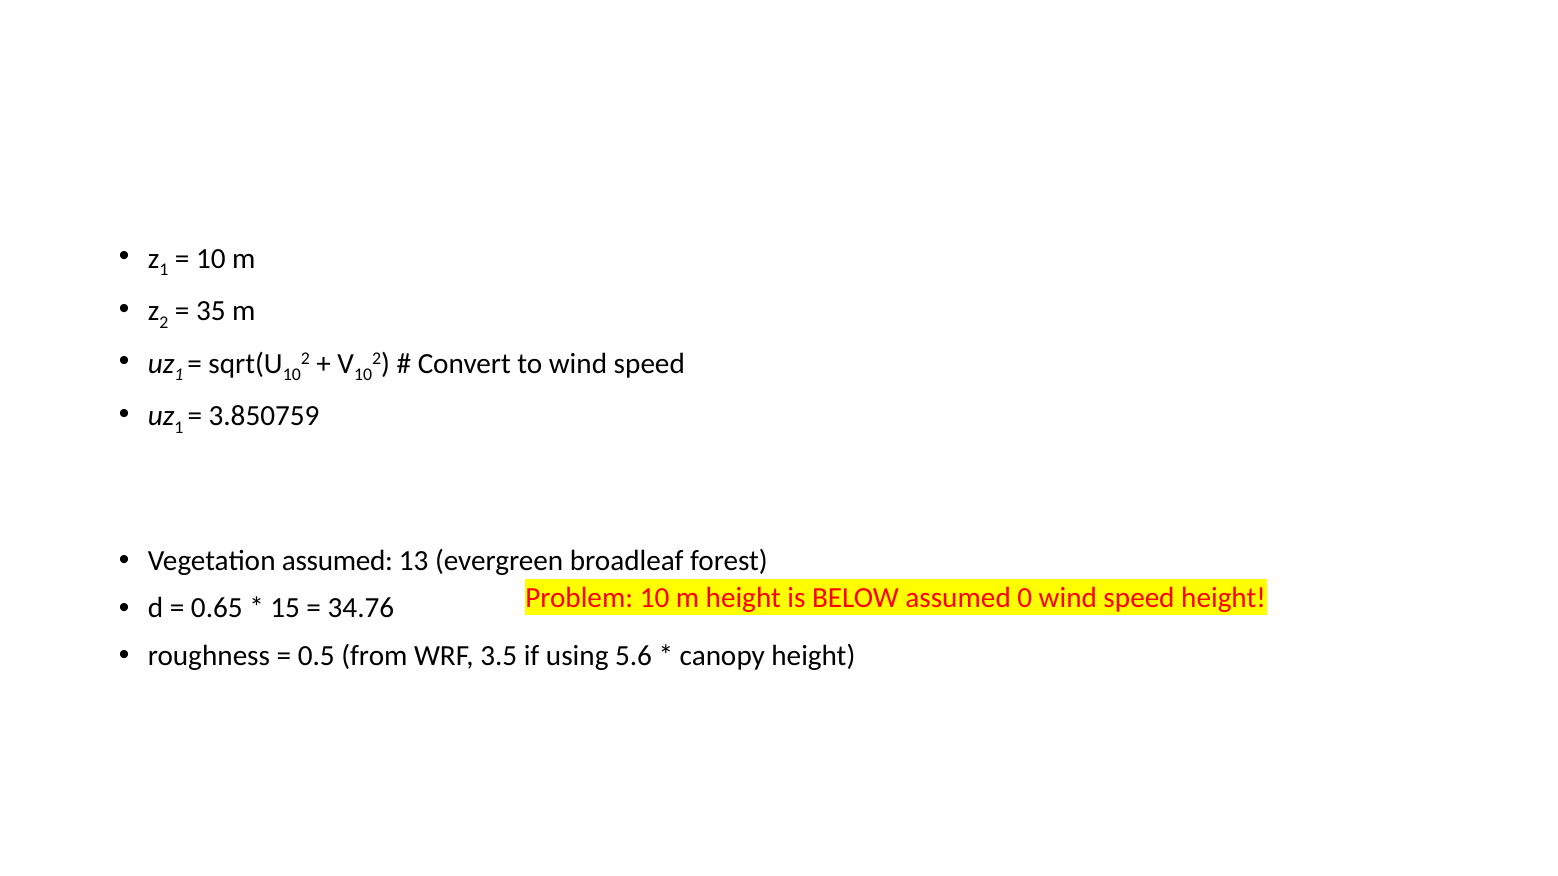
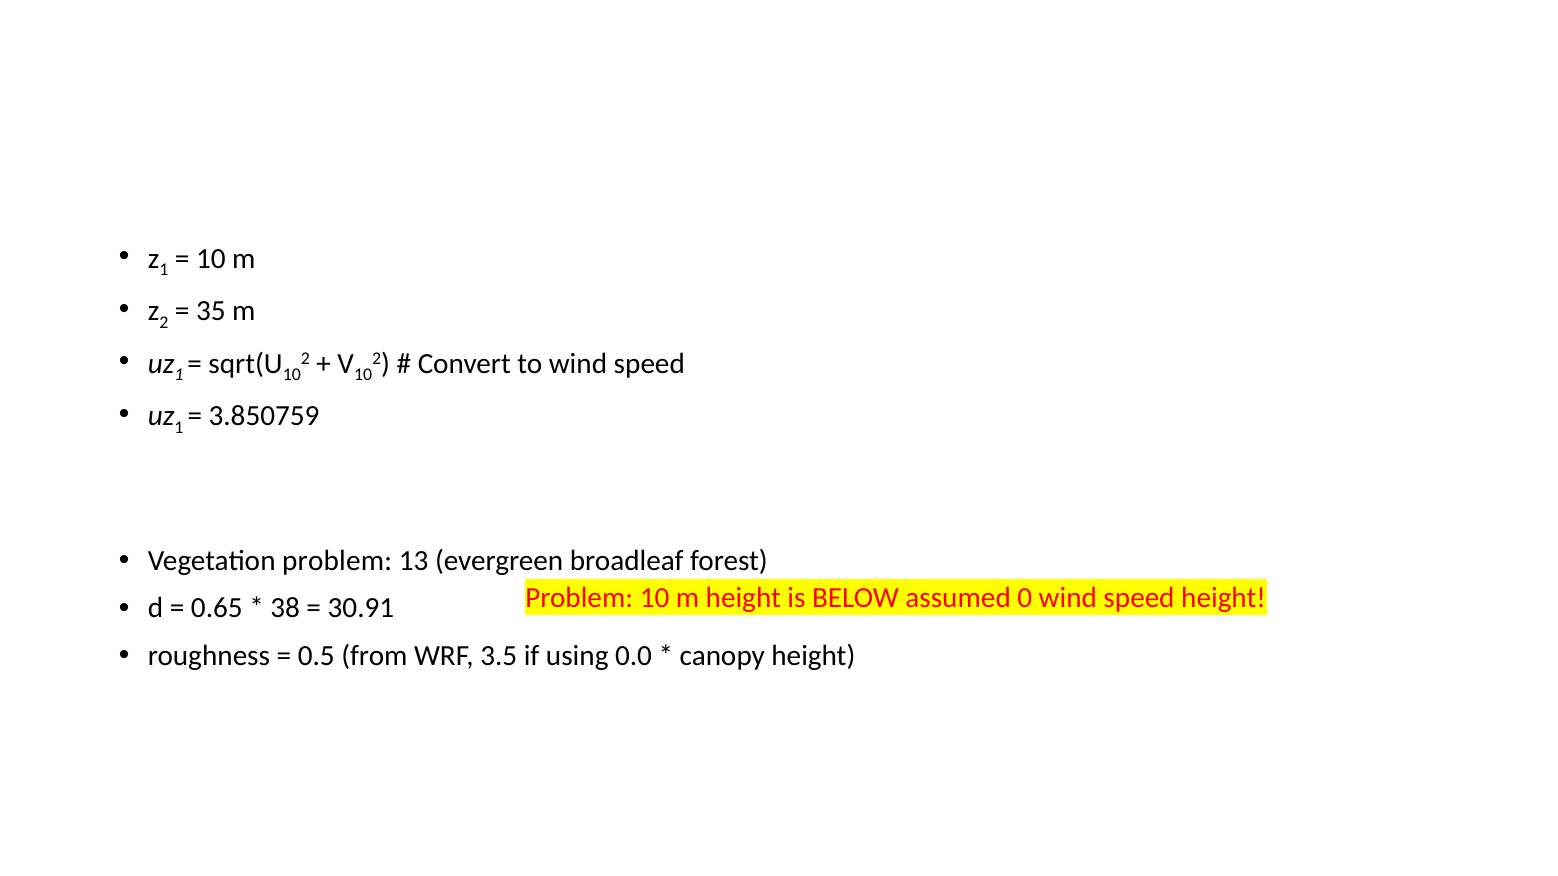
Vegetation assumed: assumed -> problem
15: 15 -> 38
34.76: 34.76 -> 30.91
5.6: 5.6 -> 0.0
